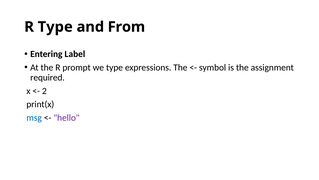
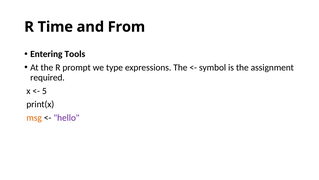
R Type: Type -> Time
Label: Label -> Tools
2: 2 -> 5
msg colour: blue -> orange
